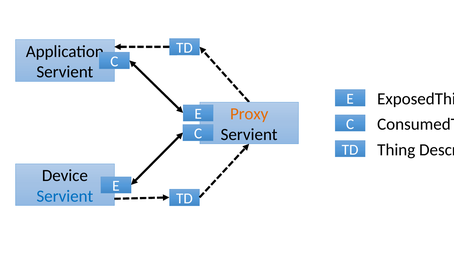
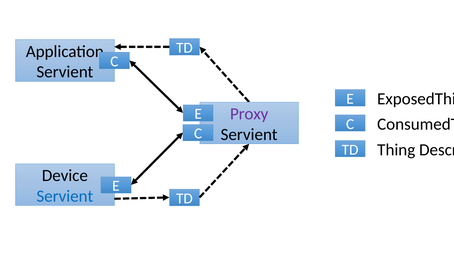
Proxy colour: orange -> purple
